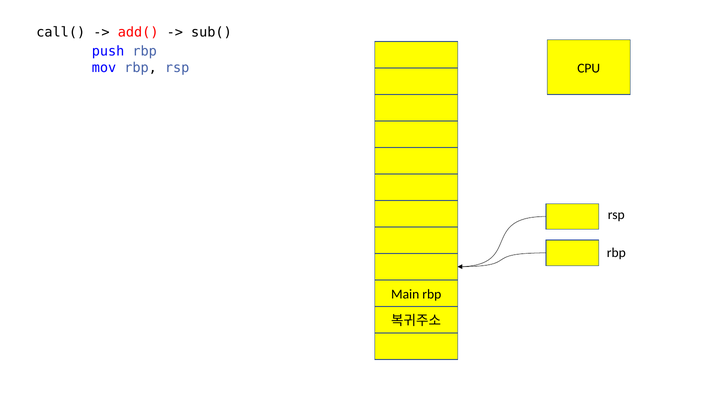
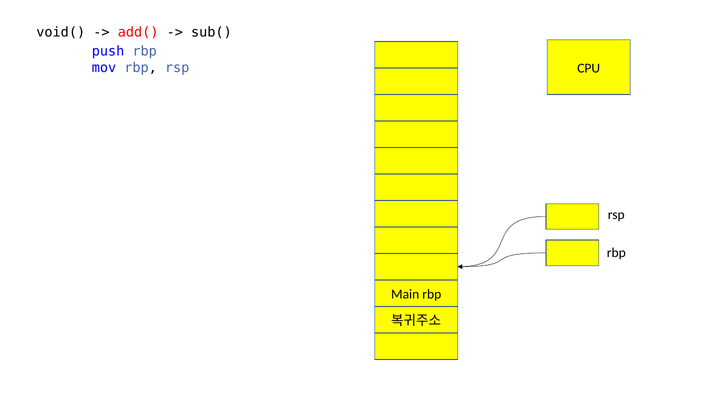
call(: call( -> void(
